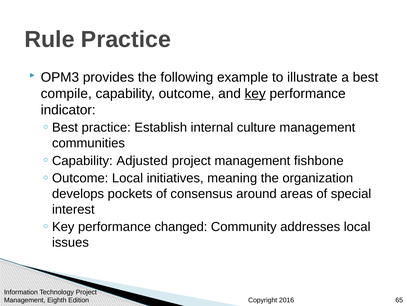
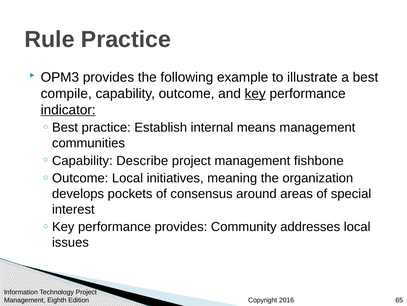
indicator underline: none -> present
culture: culture -> means
Adjusted: Adjusted -> Describe
performance changed: changed -> provides
